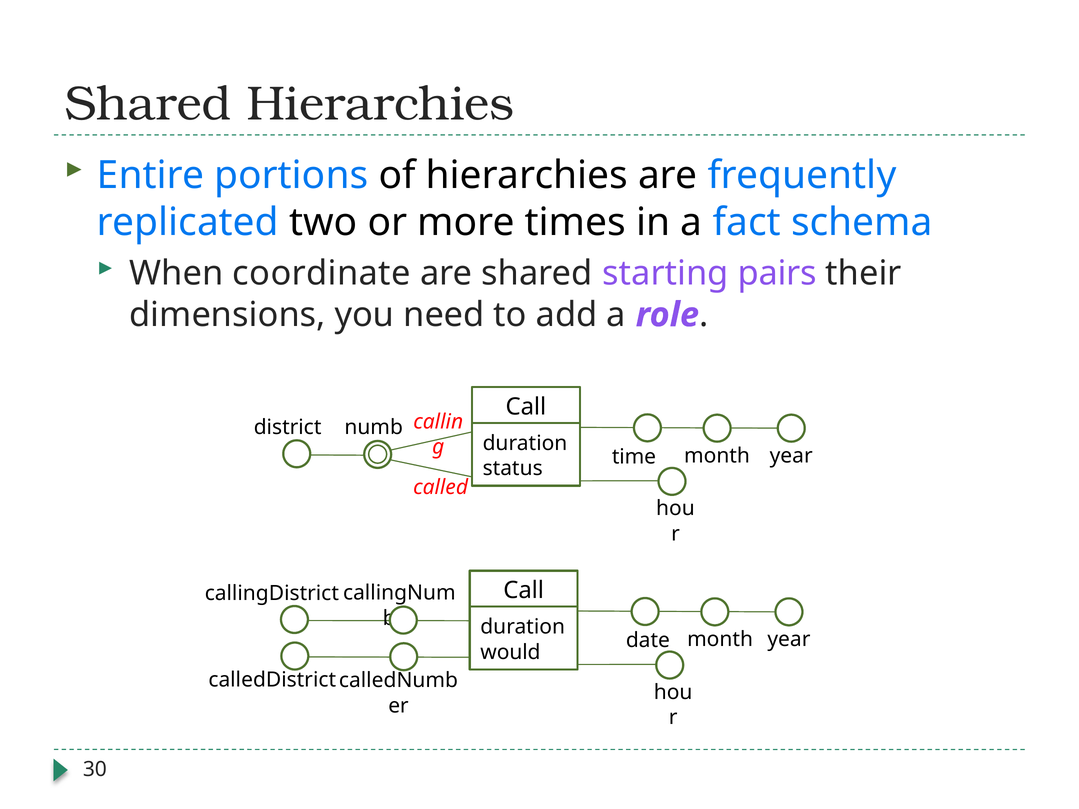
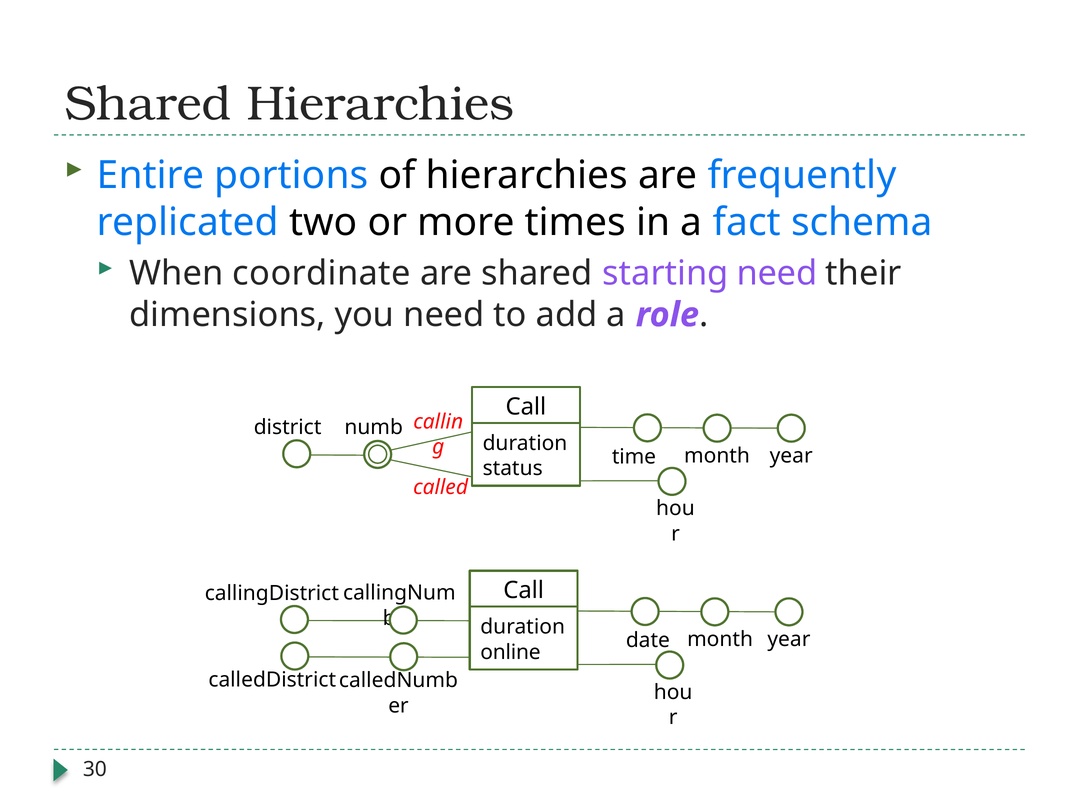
starting pairs: pairs -> need
would: would -> online
